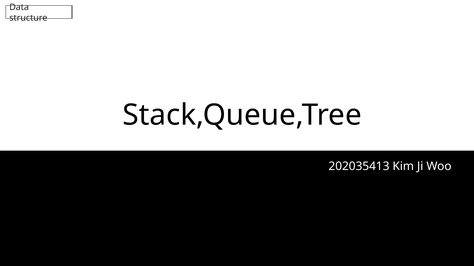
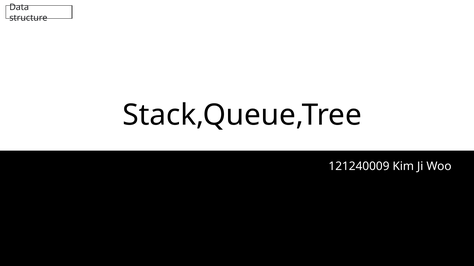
202035413: 202035413 -> 121240009
